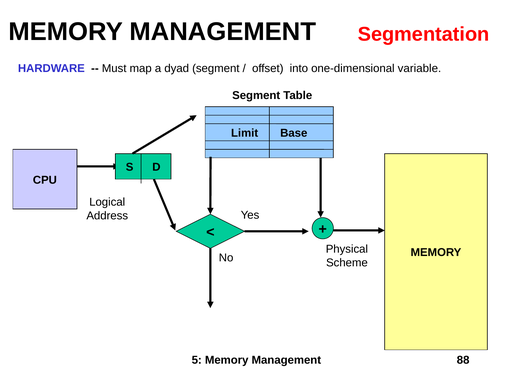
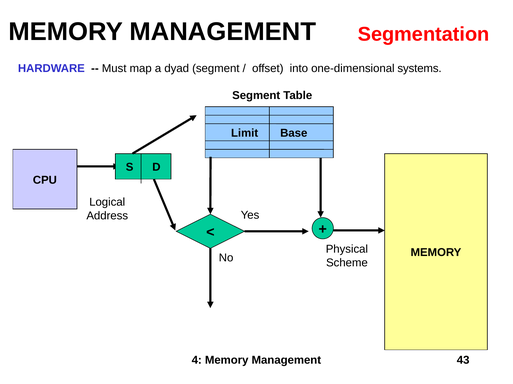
variable: variable -> systems
5: 5 -> 4
88: 88 -> 43
